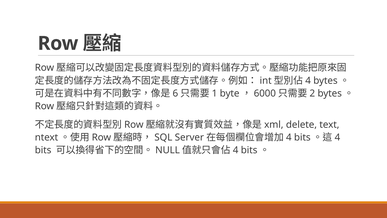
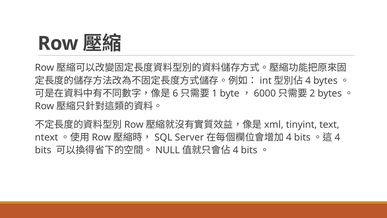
delete: delete -> tinyint
